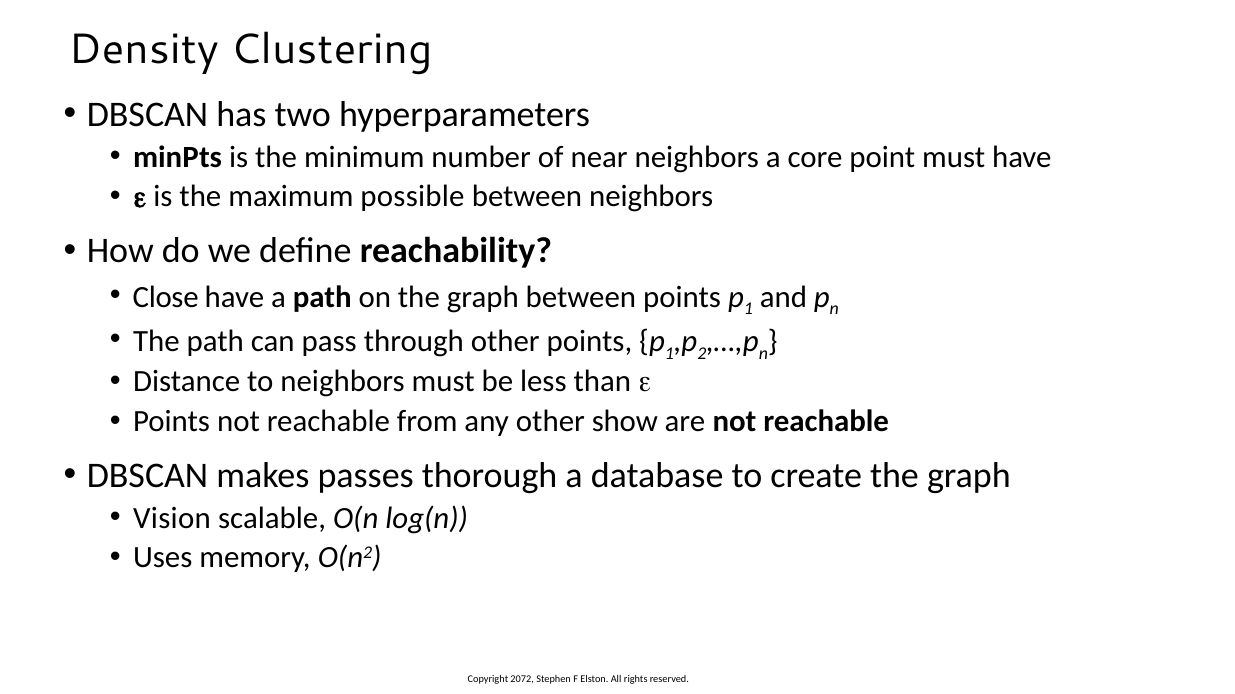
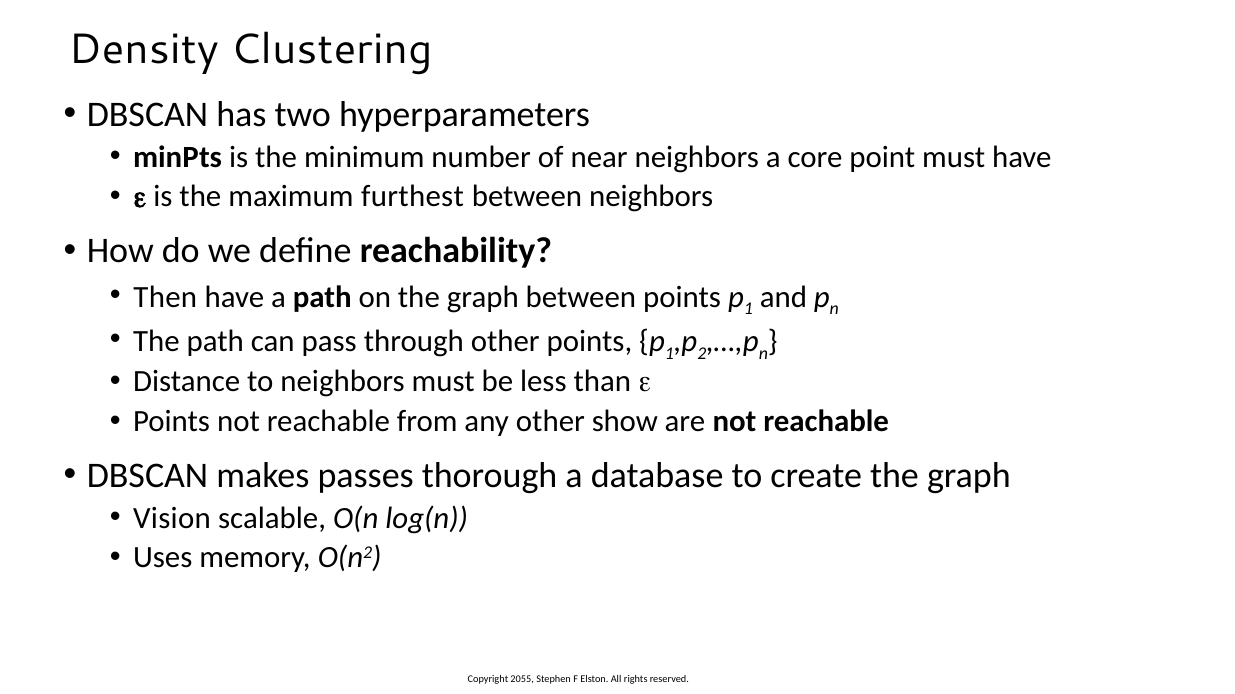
possible: possible -> furthest
Close: Close -> Then
2072: 2072 -> 2055
